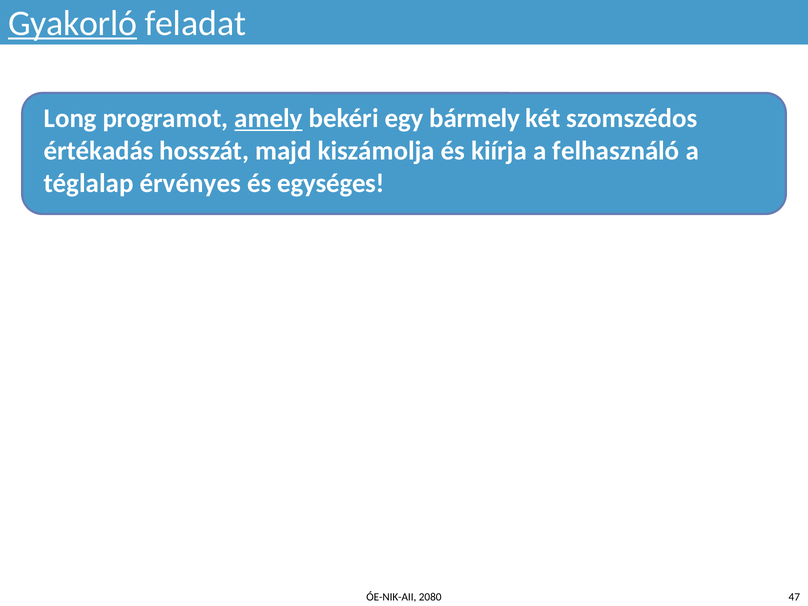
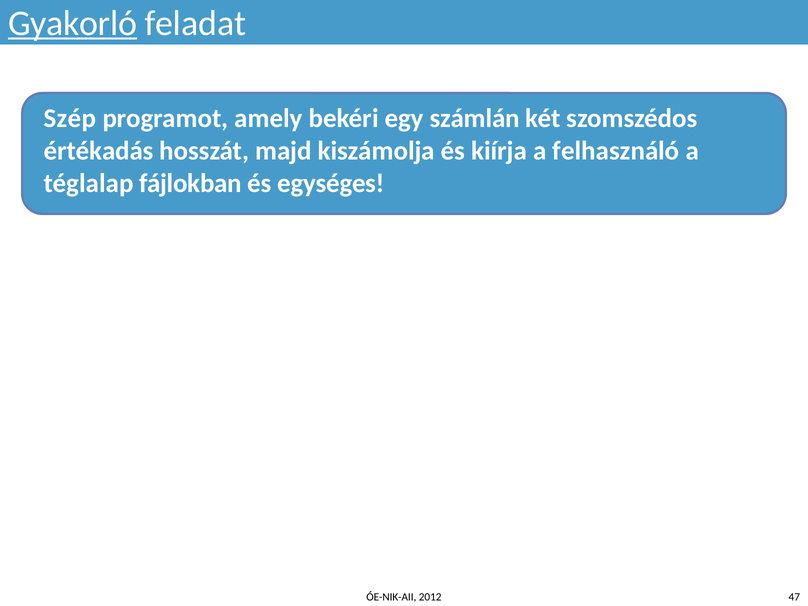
Long: Long -> Szép
amely underline: present -> none
bármely: bármely -> számlán
érvényes: érvényes -> fájlokban
2080: 2080 -> 2012
